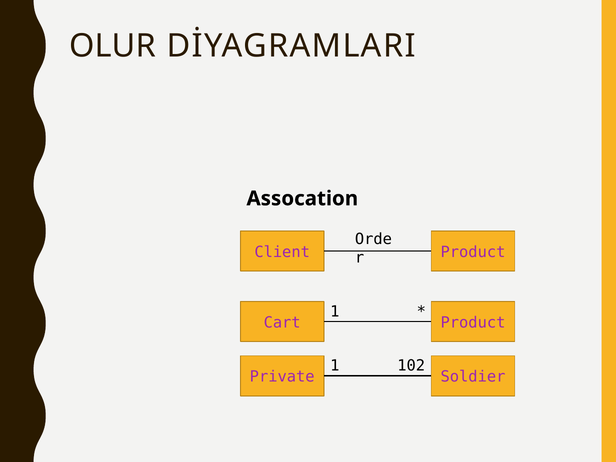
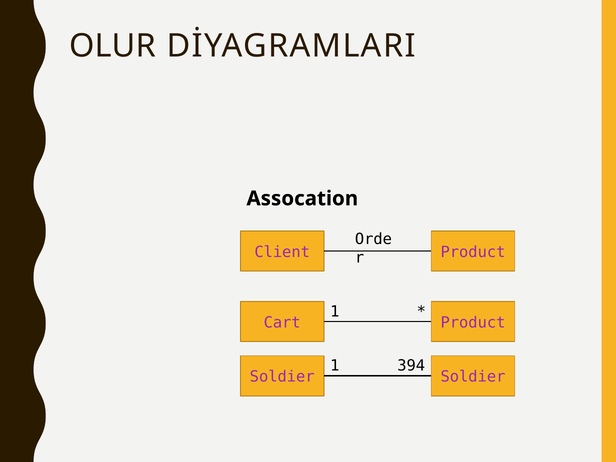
102: 102 -> 394
Private at (282, 377): Private -> Soldier
